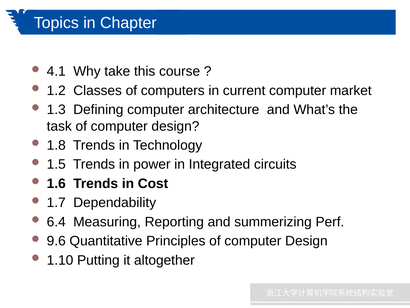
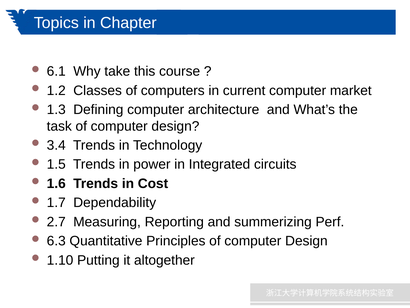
4.1: 4.1 -> 6.1
1.8: 1.8 -> 3.4
6.4: 6.4 -> 2.7
9.6: 9.6 -> 6.3
